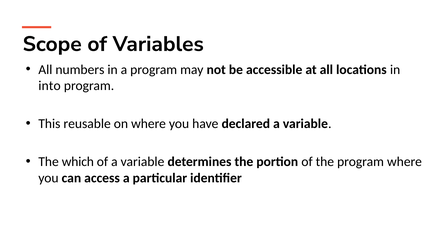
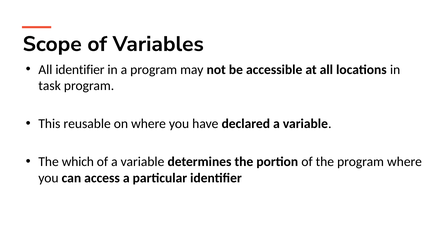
All numbers: numbers -> identifier
into: into -> task
